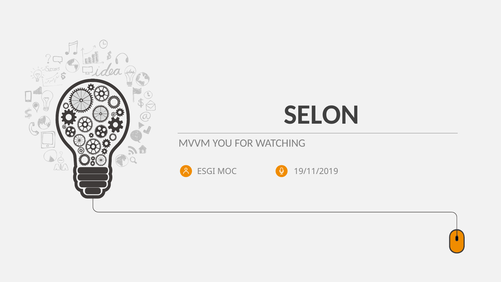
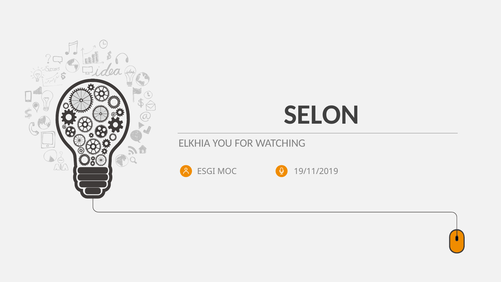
MVVM: MVVM -> ELKHIA
